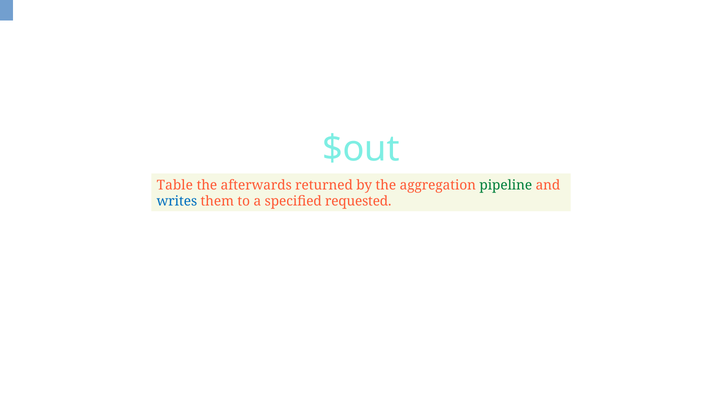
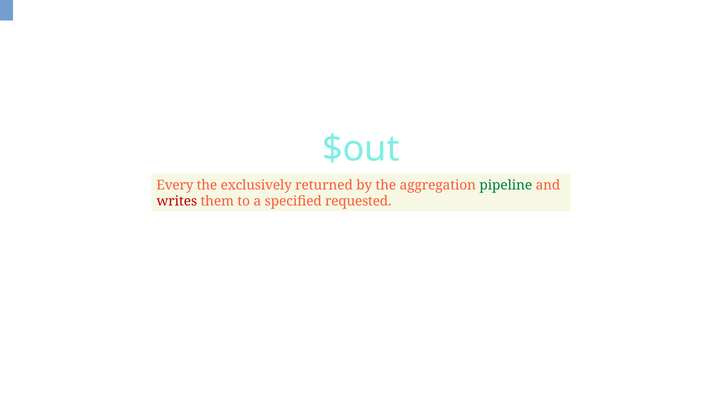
Table: Table -> Every
afterwards: afterwards -> exclusively
writes colour: blue -> red
